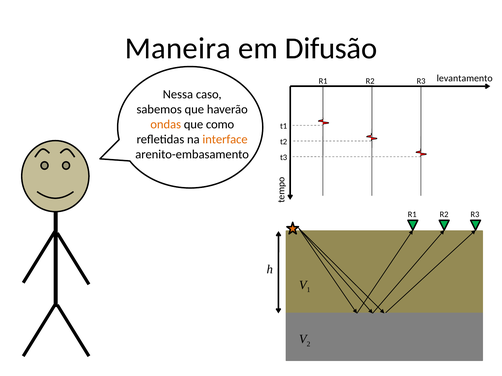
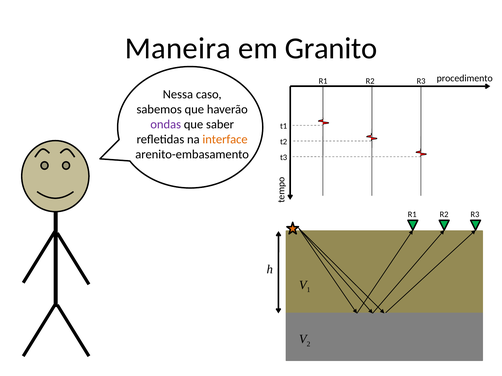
Difusão: Difusão -> Granito
levantamento: levantamento -> procedimento
ondas colour: orange -> purple
como: como -> saber
